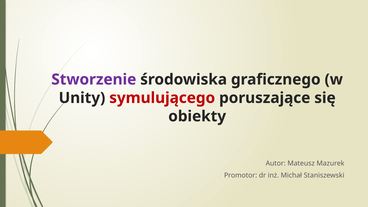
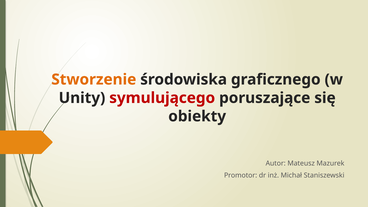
Stworzenie colour: purple -> orange
